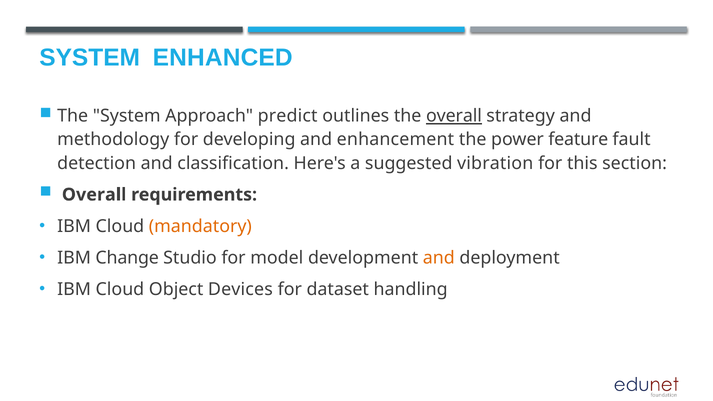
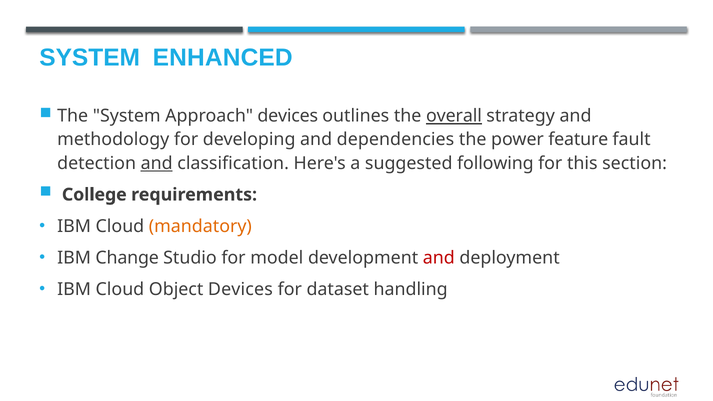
Approach predict: predict -> devices
enhancement: enhancement -> dependencies
and at (157, 163) underline: none -> present
vibration: vibration -> following
Overall at (94, 195): Overall -> College
and at (439, 258) colour: orange -> red
